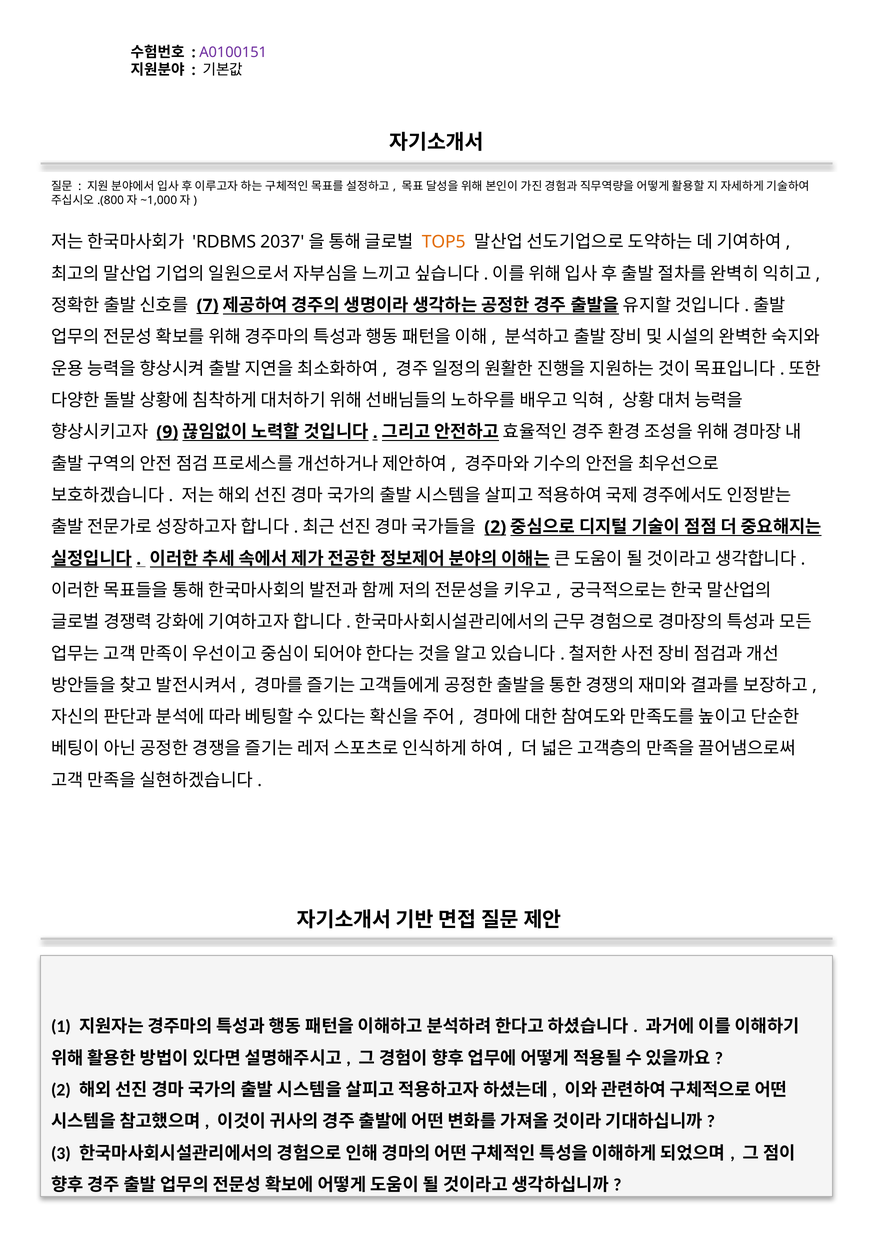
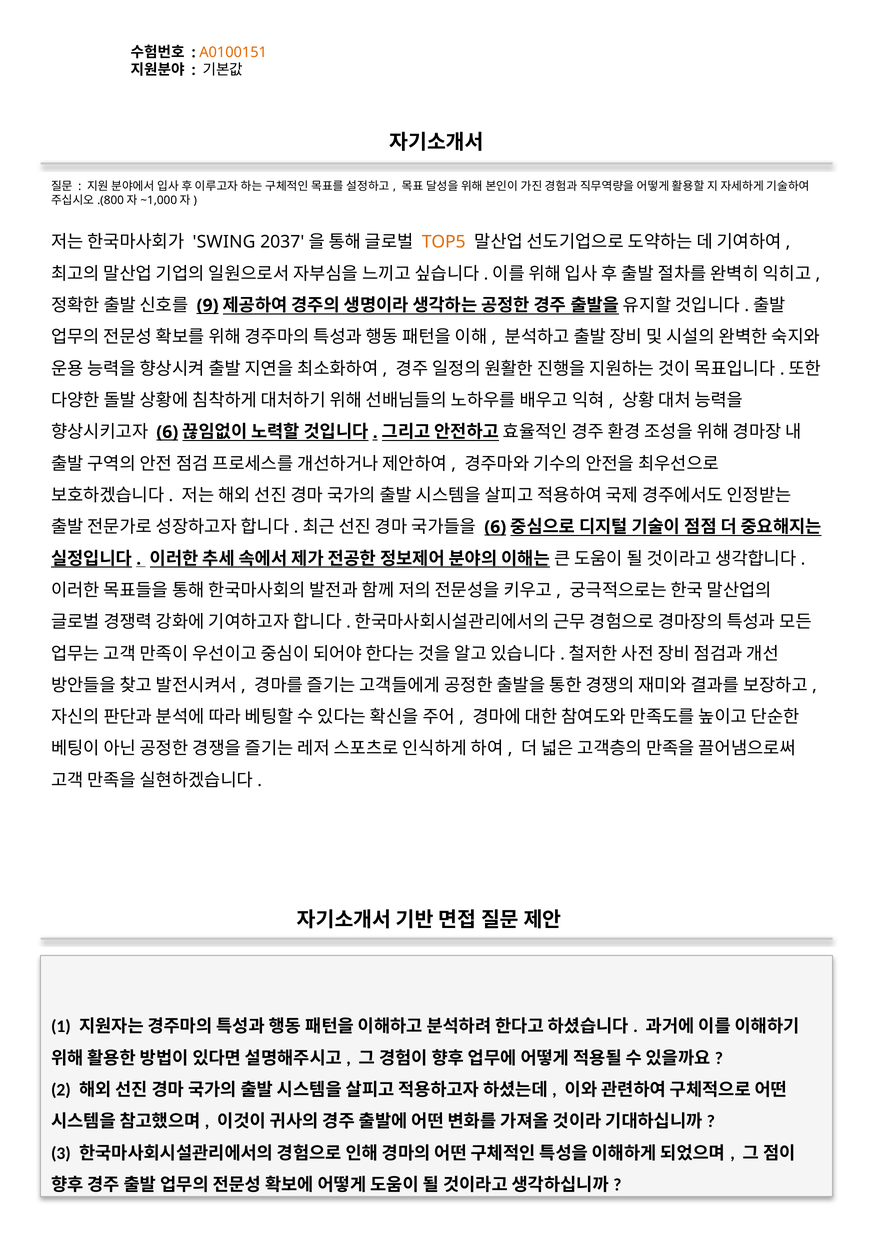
A0100151 colour: purple -> orange
RDBMS: RDBMS -> SWING
7: 7 -> 9
9 at (167, 432): 9 -> 6
2 at (495, 527): 2 -> 6
